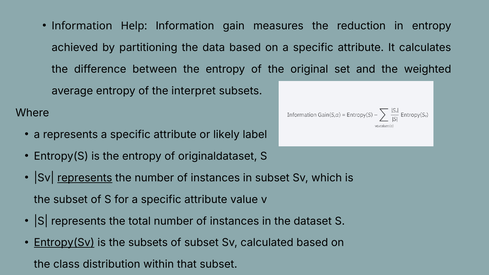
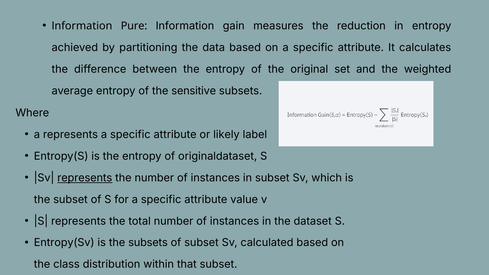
Help: Help -> Pure
interpret: interpret -> sensitive
Entropy(Sv underline: present -> none
